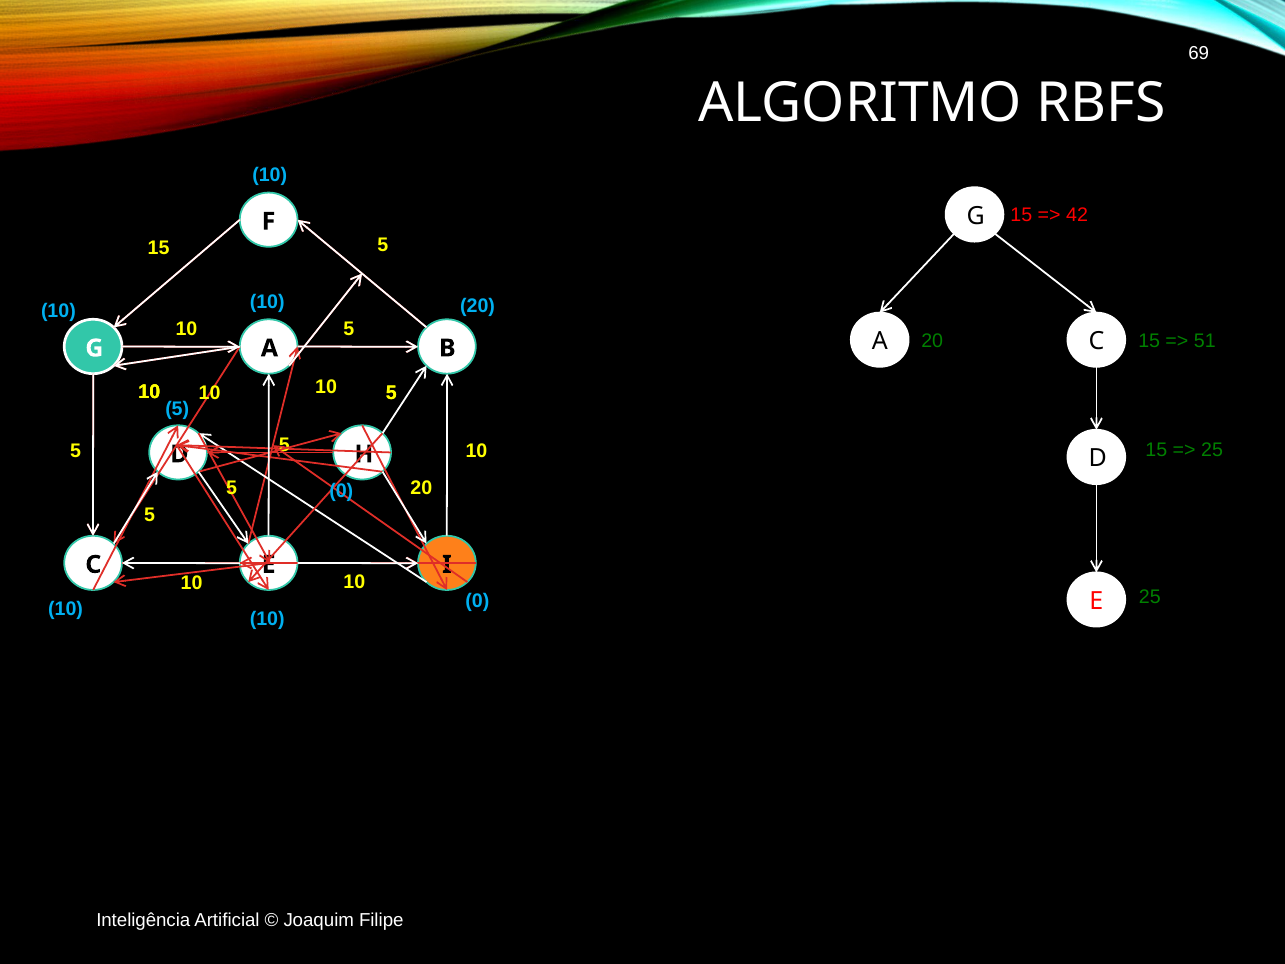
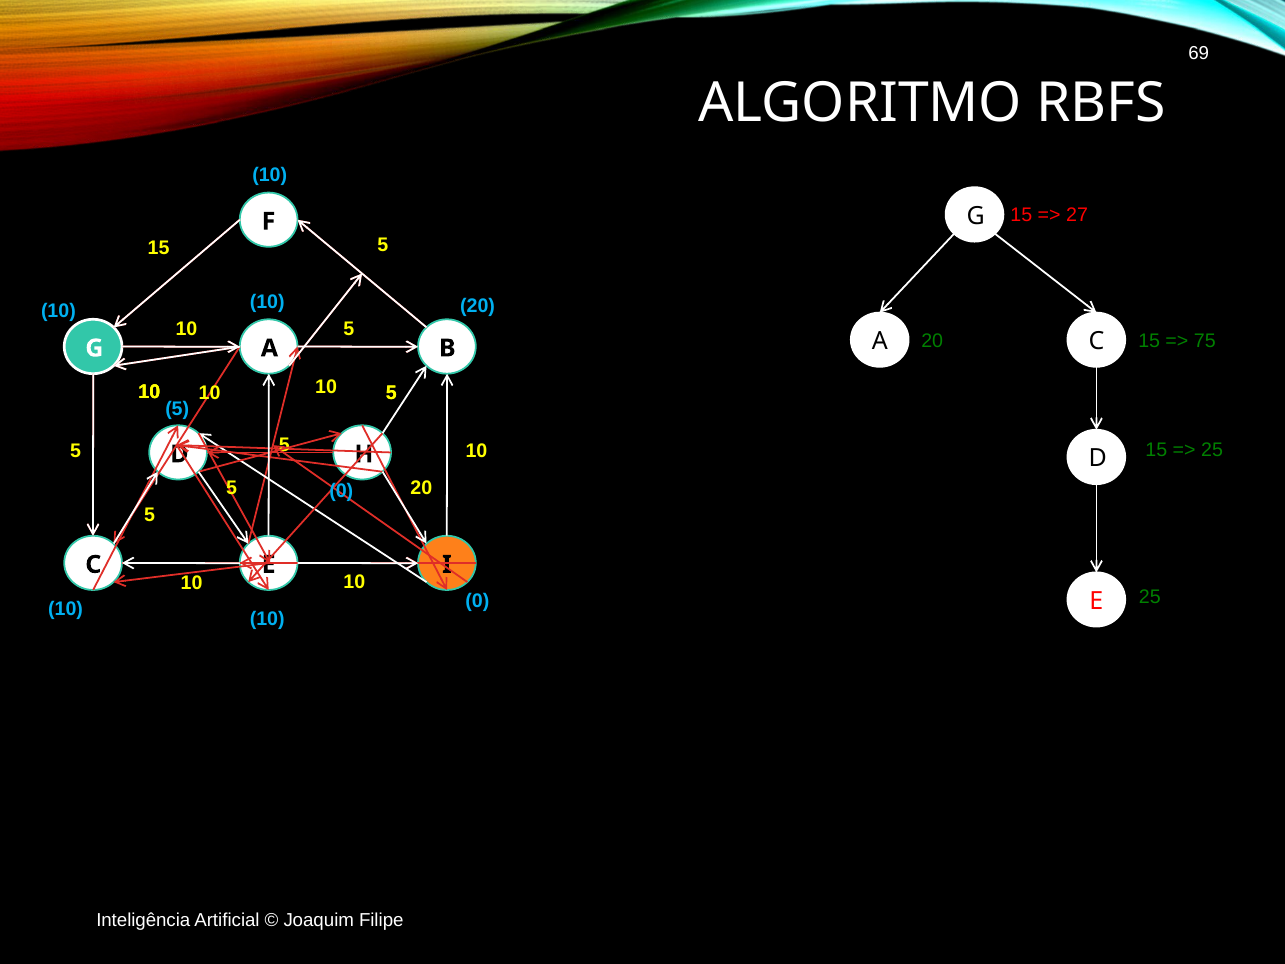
42: 42 -> 27
51: 51 -> 75
